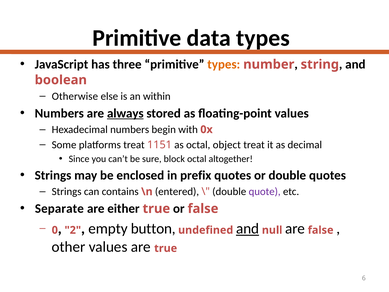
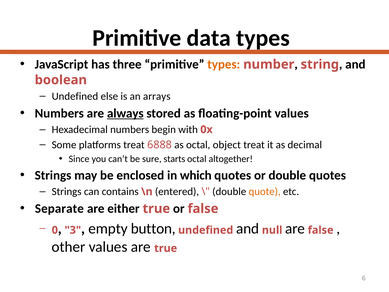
Otherwise at (75, 96): Otherwise -> Undefined
within: within -> arrays
1151: 1151 -> 6888
block: block -> starts
prefix: prefix -> which
quote colour: purple -> orange
2: 2 -> 3
and at (248, 229) underline: present -> none
